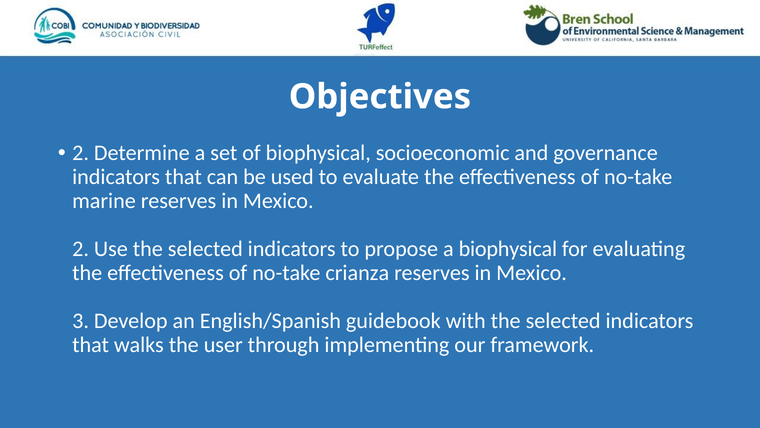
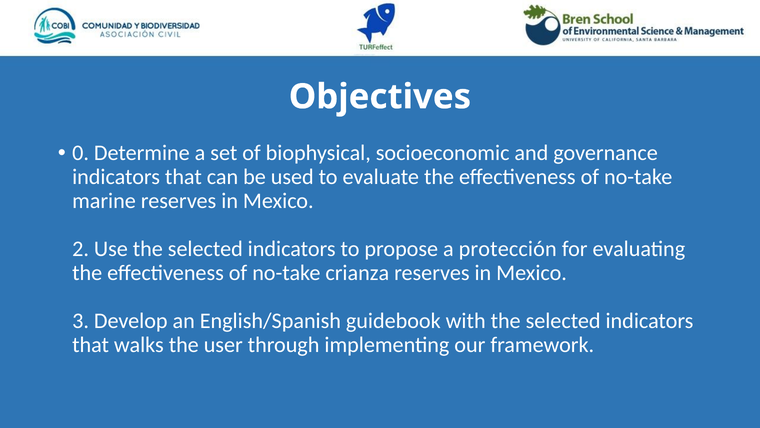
2 at (81, 153): 2 -> 0
a biophysical: biophysical -> protección
